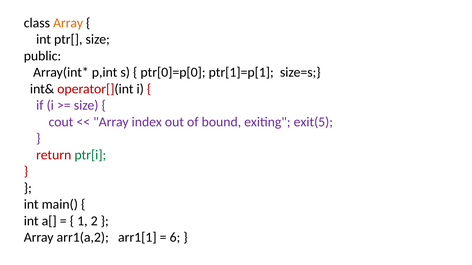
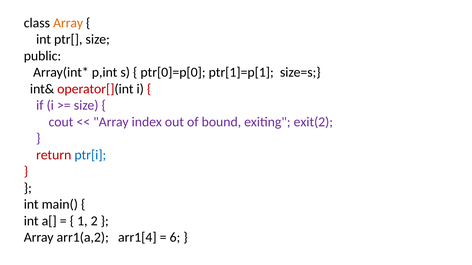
exit(5: exit(5 -> exit(2
ptr[i colour: green -> blue
arr1[1: arr1[1 -> arr1[4
